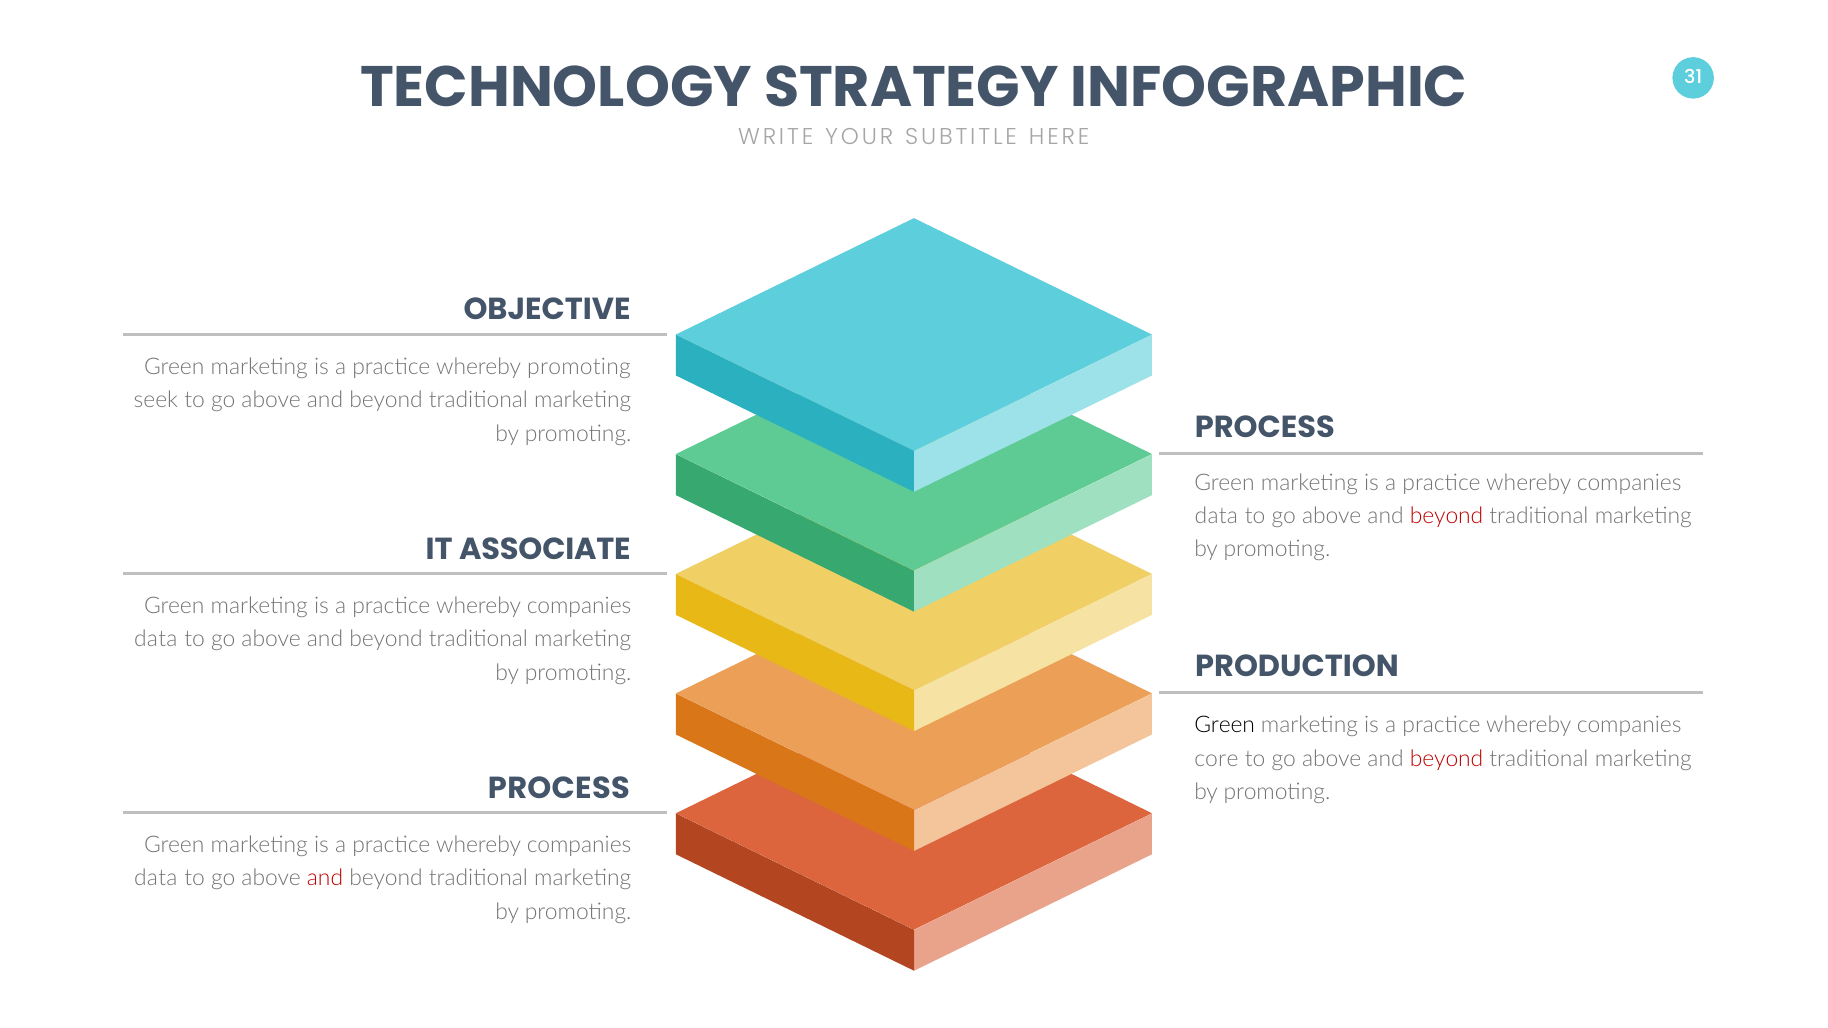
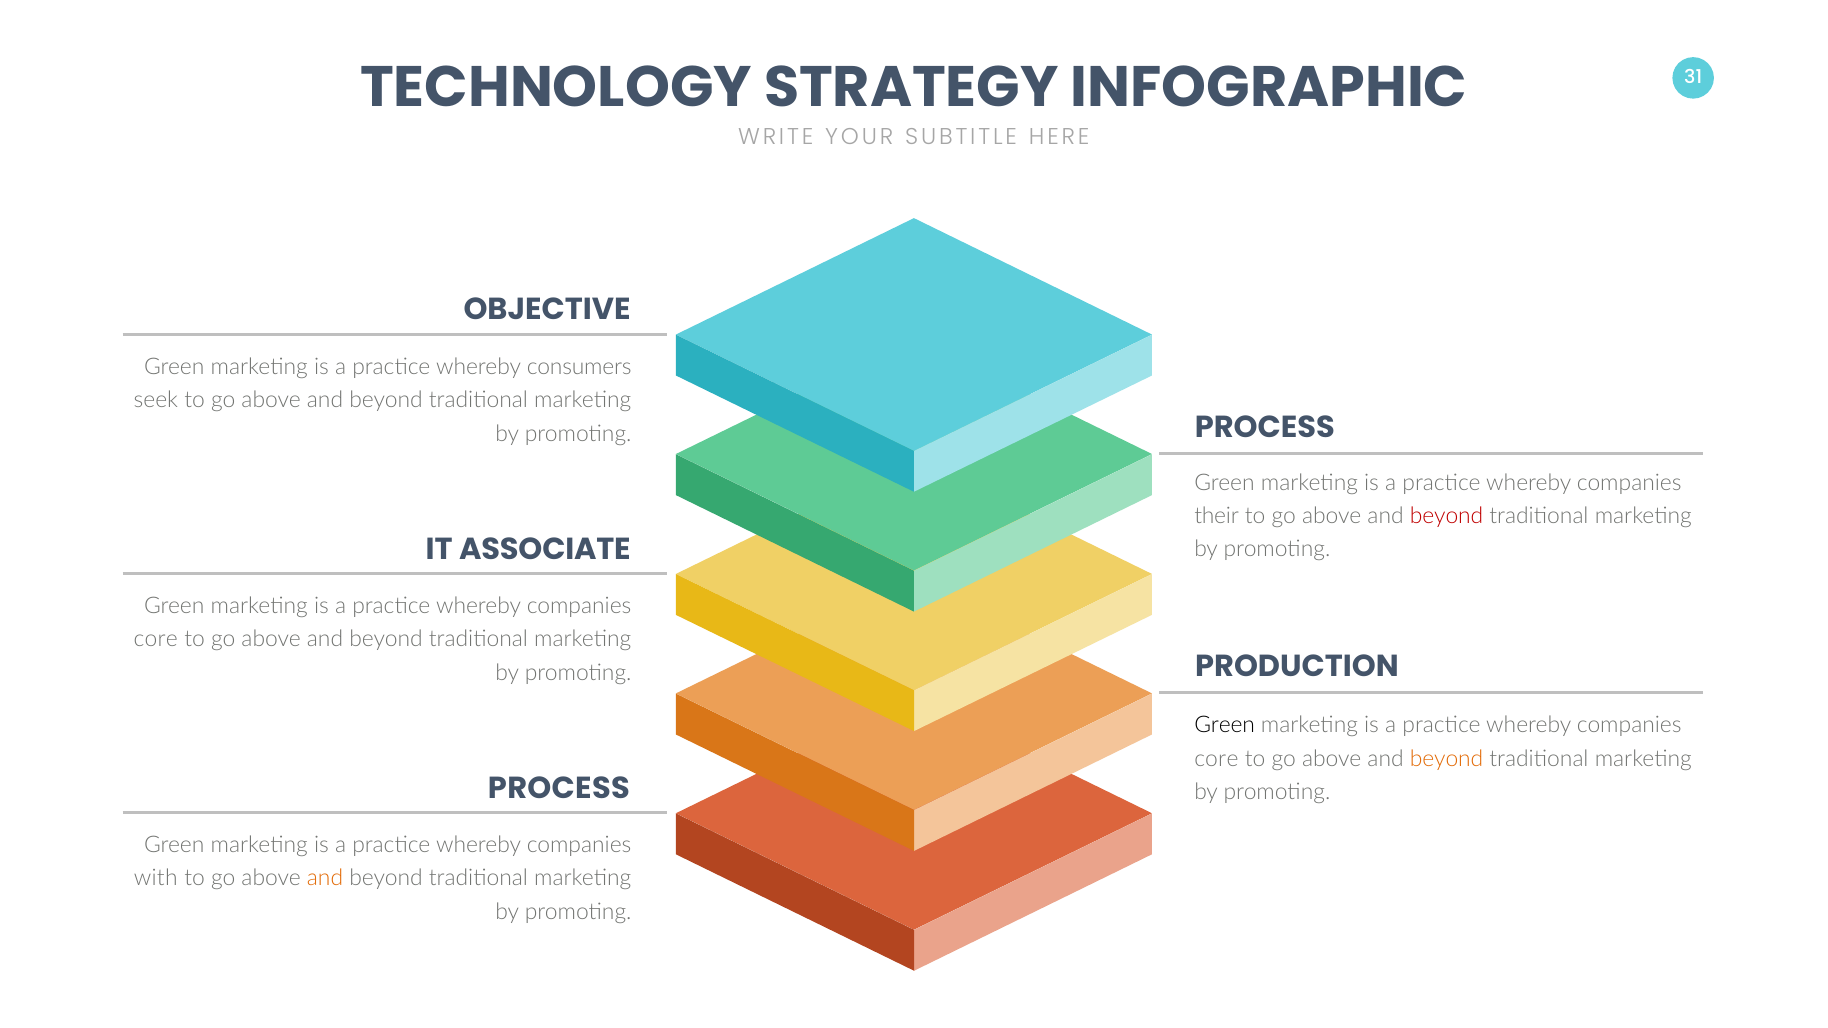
whereby promoting: promoting -> consumers
data at (1216, 516): data -> their
data at (156, 640): data -> core
beyond at (1447, 759) colour: red -> orange
data at (156, 879): data -> with
and at (325, 879) colour: red -> orange
